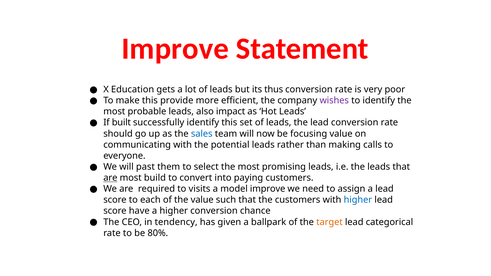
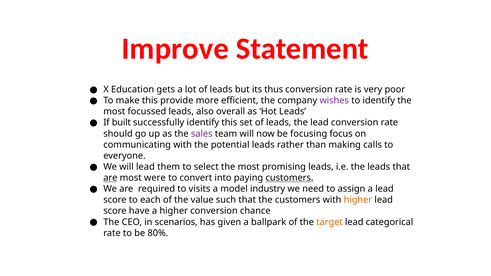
probable: probable -> focussed
impact: impact -> overall
sales colour: blue -> purple
focusing value: value -> focus
will past: past -> lead
build: build -> were
customers at (289, 178) underline: none -> present
model improve: improve -> industry
higher at (358, 200) colour: blue -> orange
tendency: tendency -> scenarios
